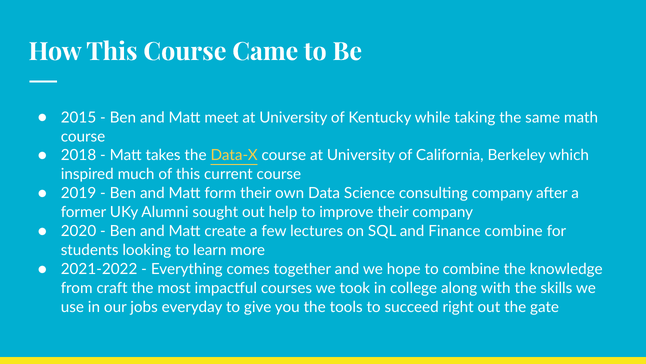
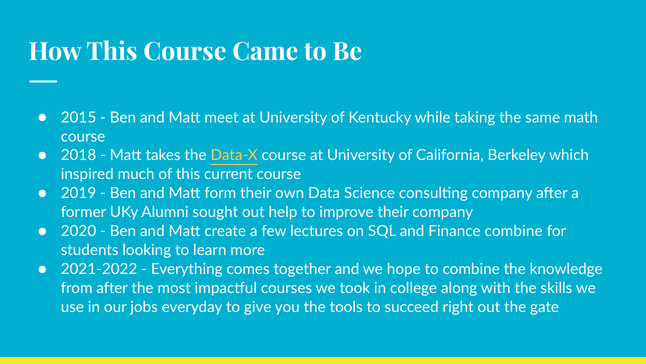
from craft: craft -> after
